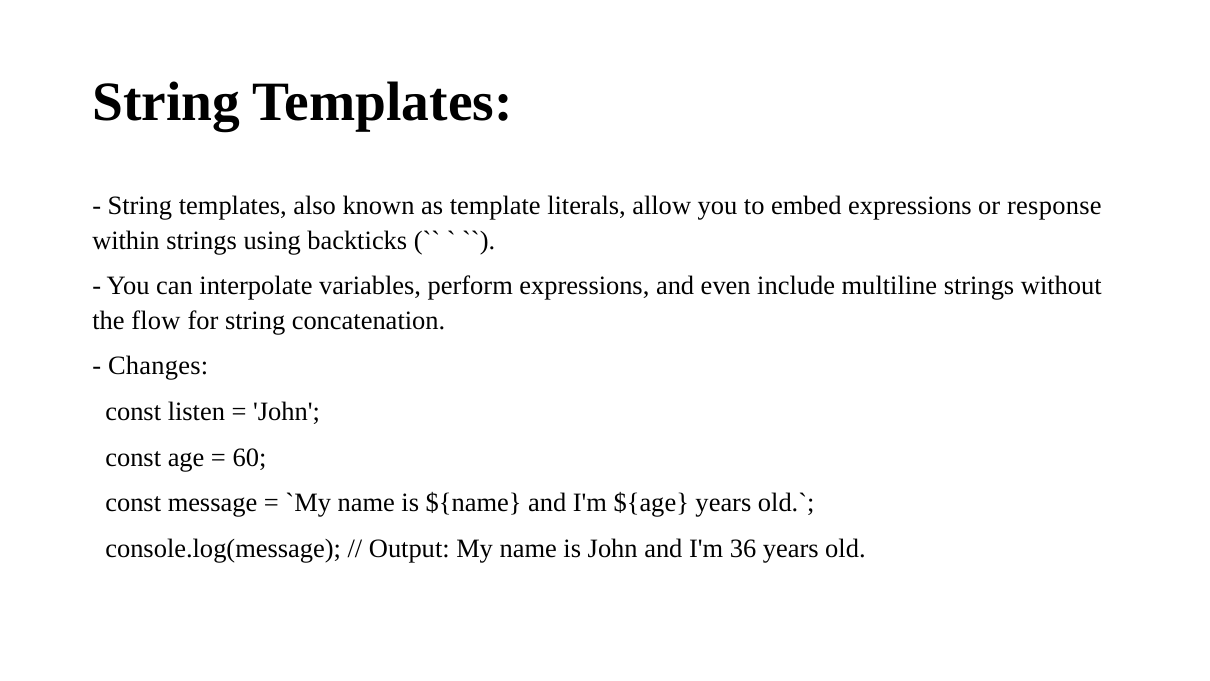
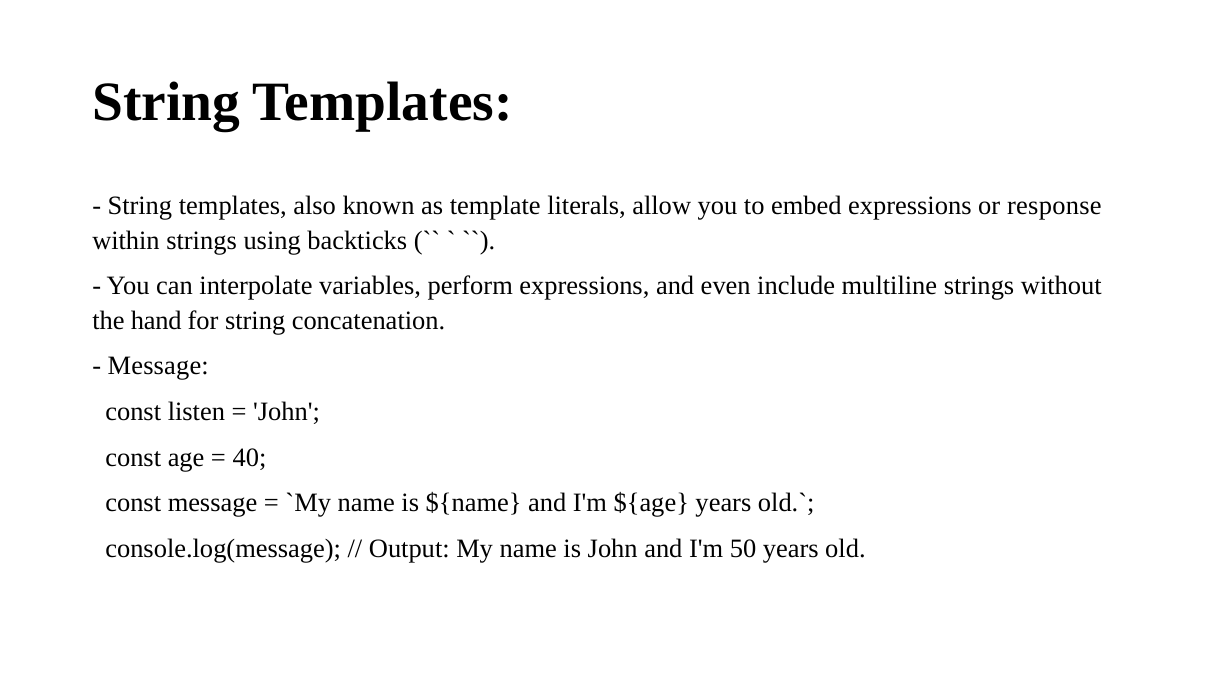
flow: flow -> hand
Changes at (158, 366): Changes -> Message
60: 60 -> 40
36: 36 -> 50
